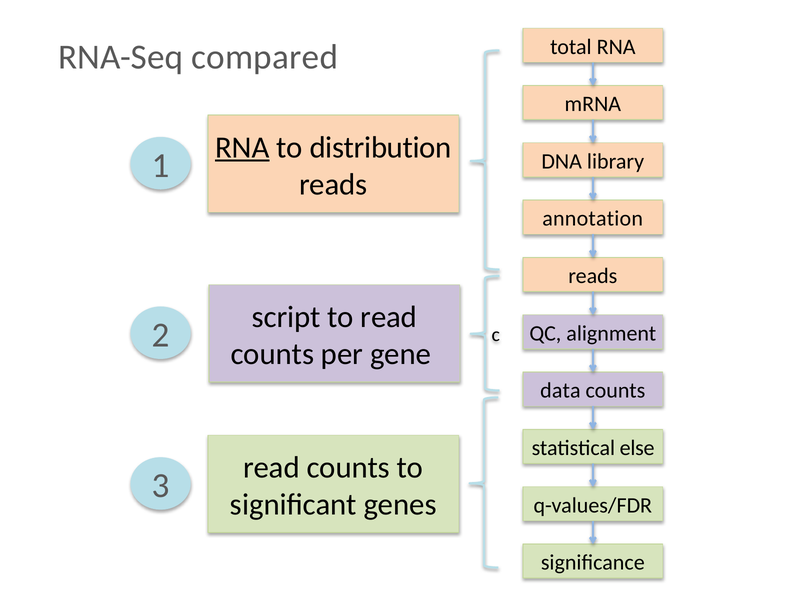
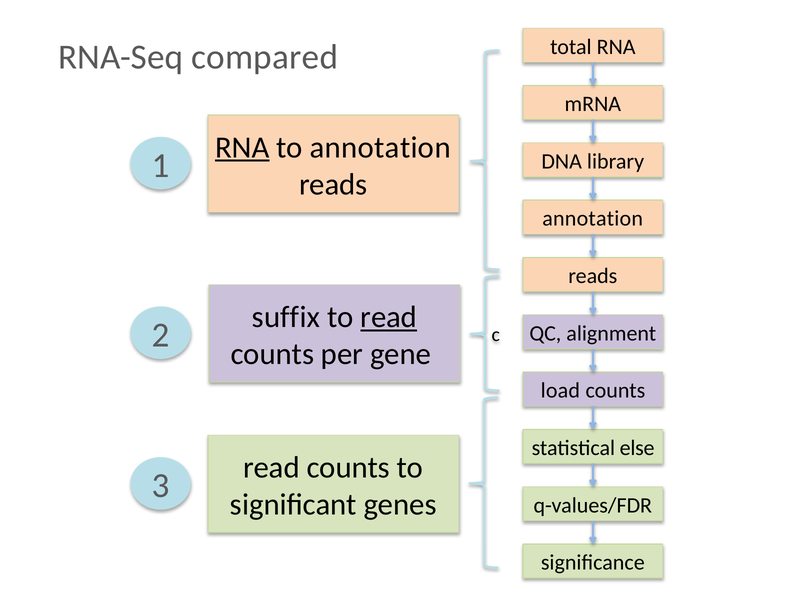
to distribution: distribution -> annotation
script: script -> suffix
read at (389, 317) underline: none -> present
data: data -> load
